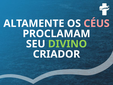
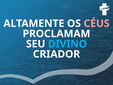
DIVINO colour: light green -> light blue
